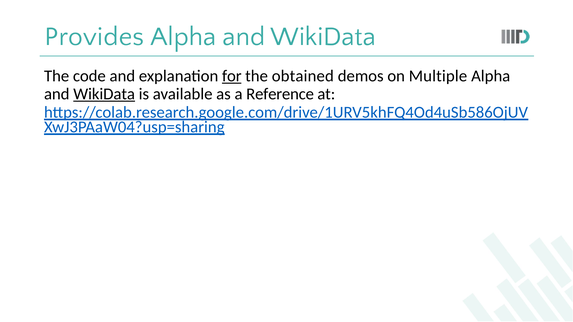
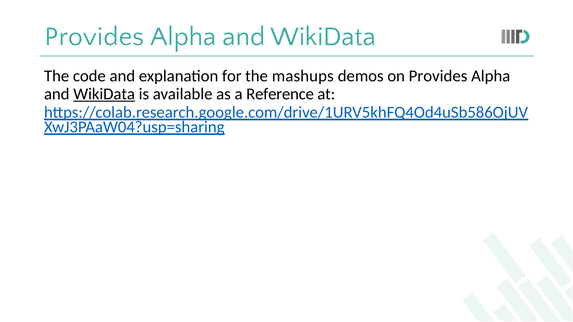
for underline: present -> none
obtained: obtained -> mashups
on Multiple: Multiple -> Provides
